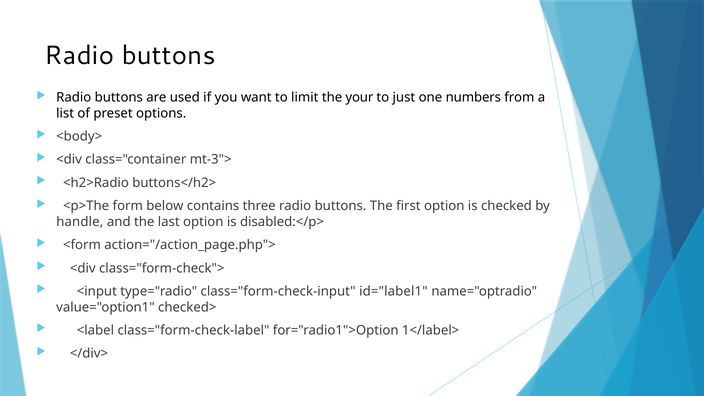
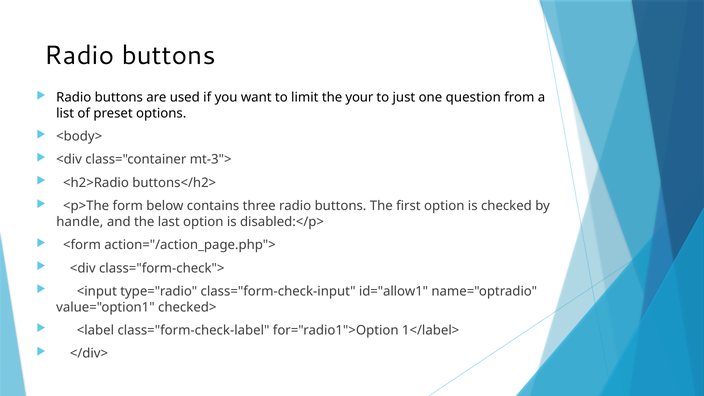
numbers: numbers -> question
id="label1: id="label1 -> id="allow1
